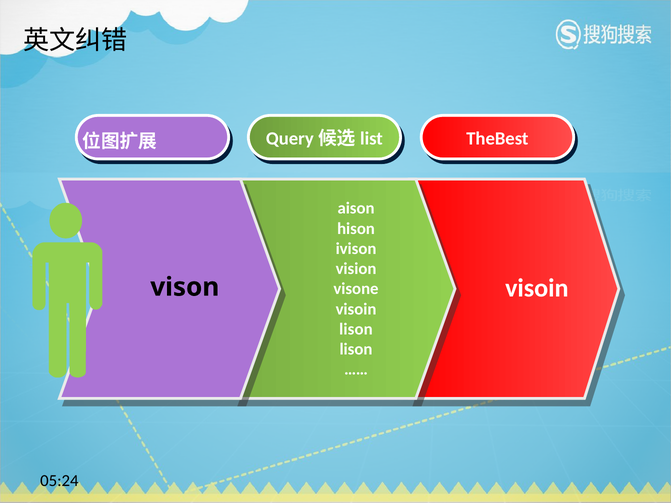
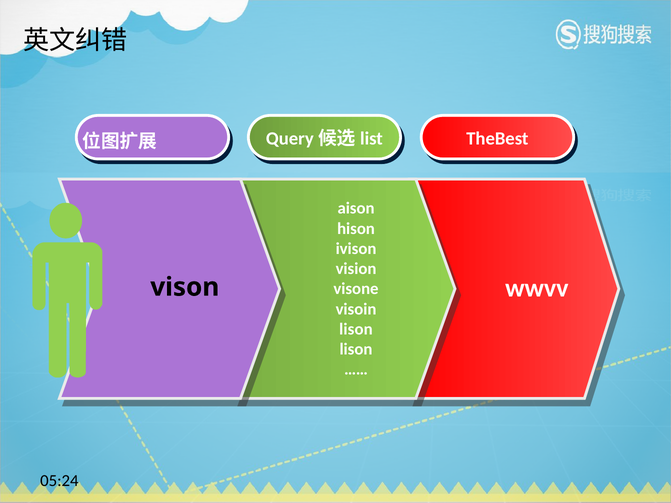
visoin at (537, 288): visoin -> wwvv
